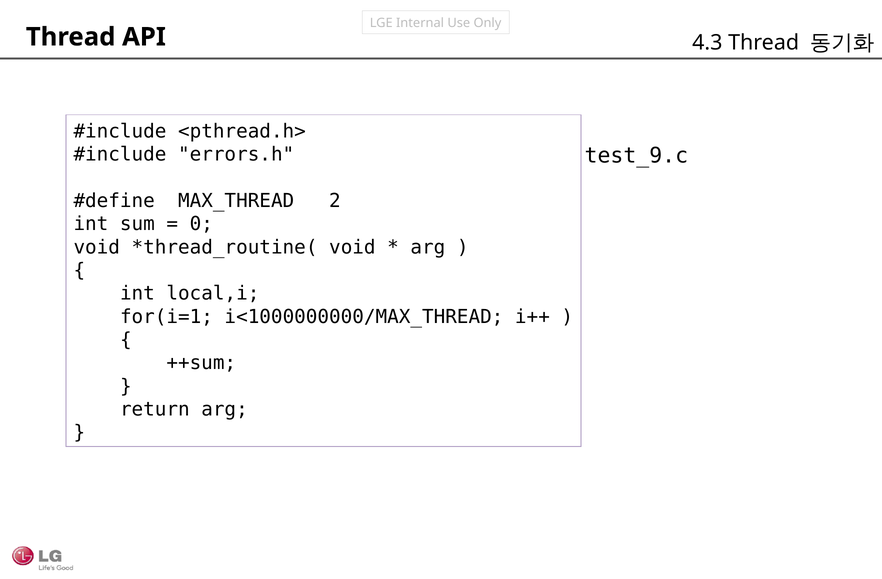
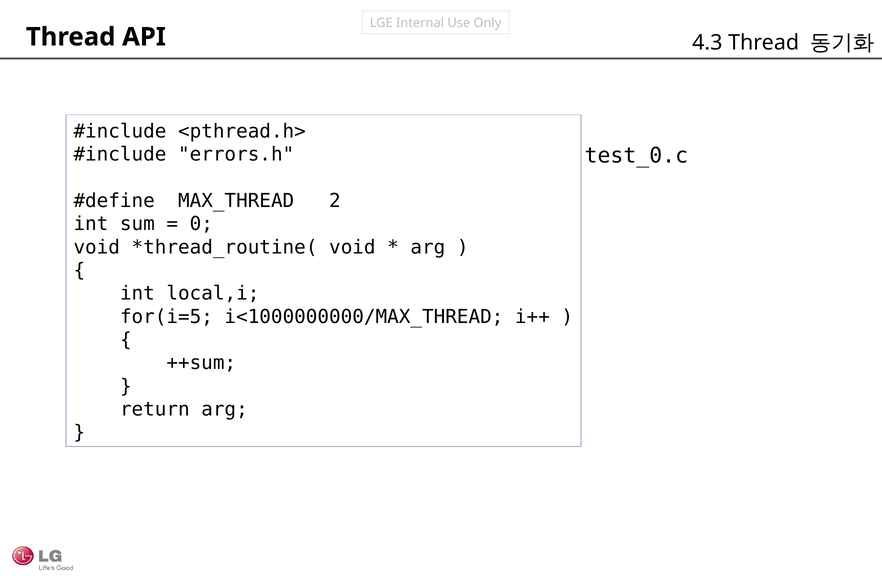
test_9.c: test_9.c -> test_0.c
for(i=1: for(i=1 -> for(i=5
